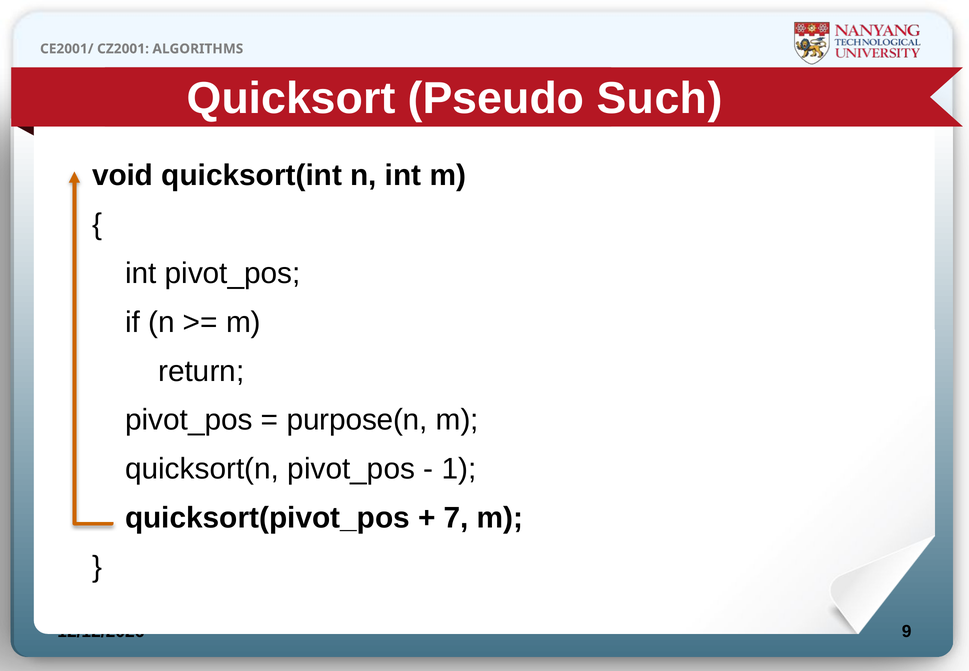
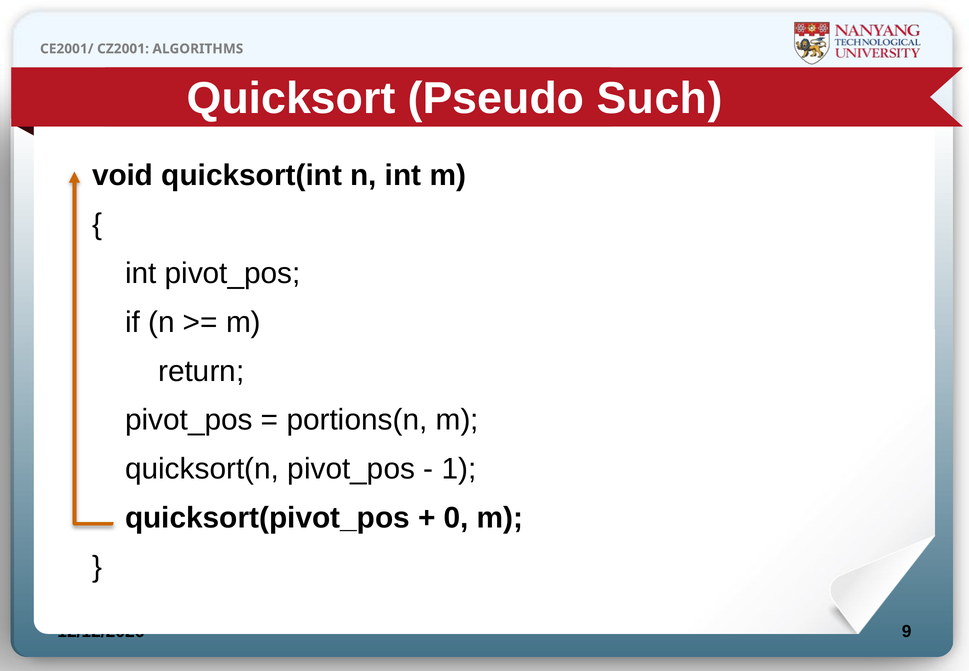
purpose(n: purpose(n -> portions(n
7: 7 -> 0
